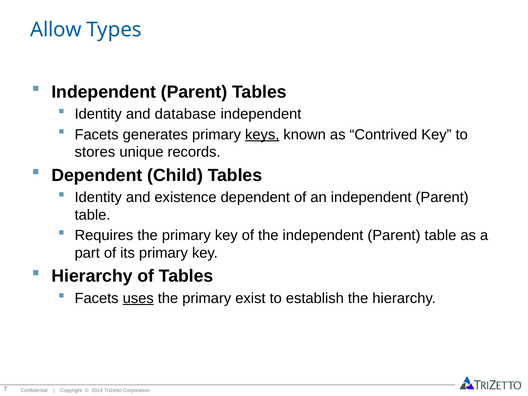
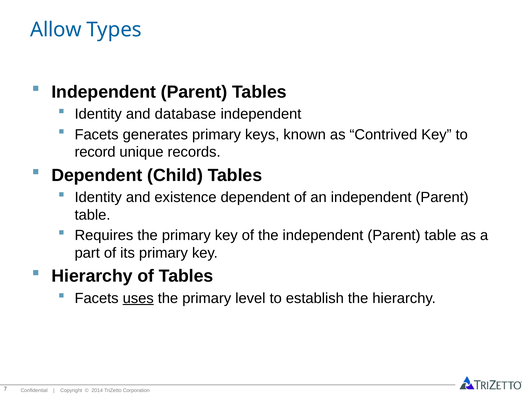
keys underline: present -> none
stores: stores -> record
exist: exist -> level
